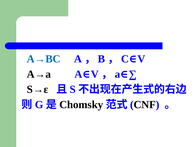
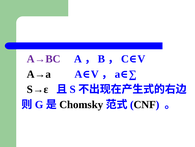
A→BC colour: blue -> purple
